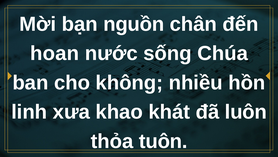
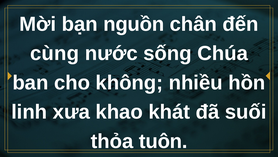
hoan: hoan -> cùng
luôn: luôn -> suối
